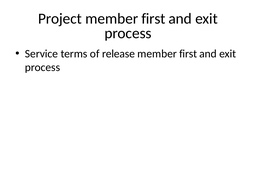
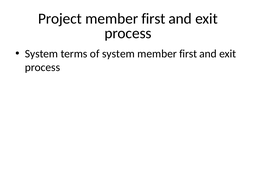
Service at (41, 54): Service -> System
of release: release -> system
